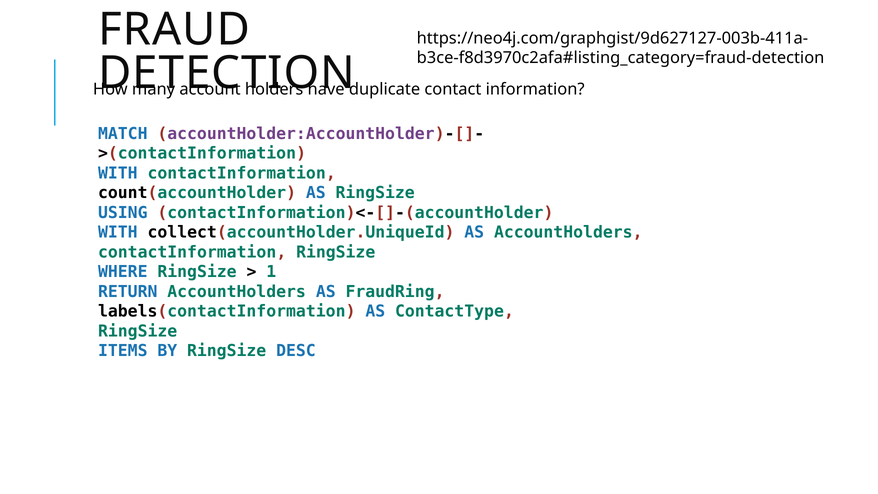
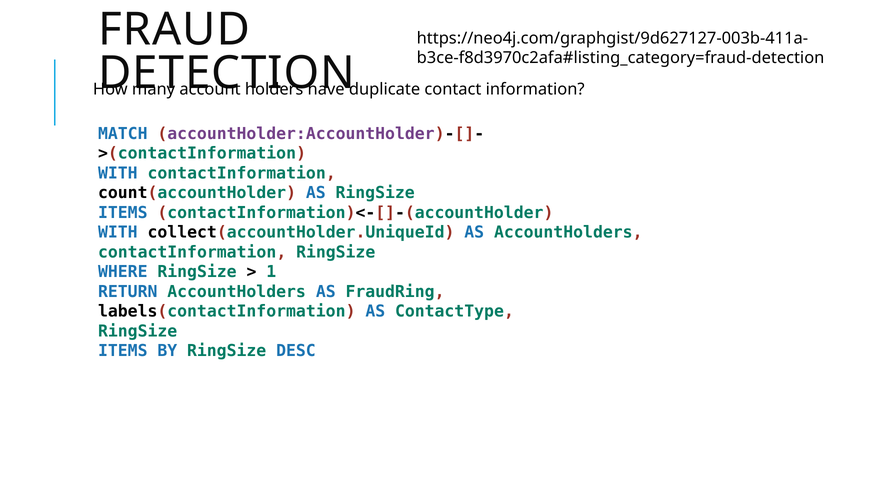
USING at (123, 213): USING -> ITEMS
